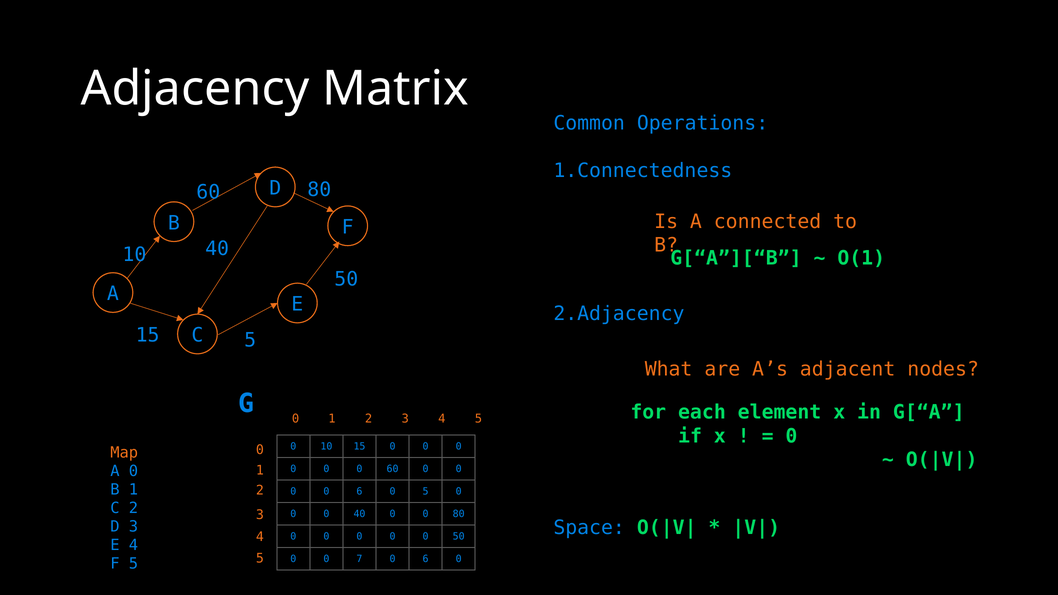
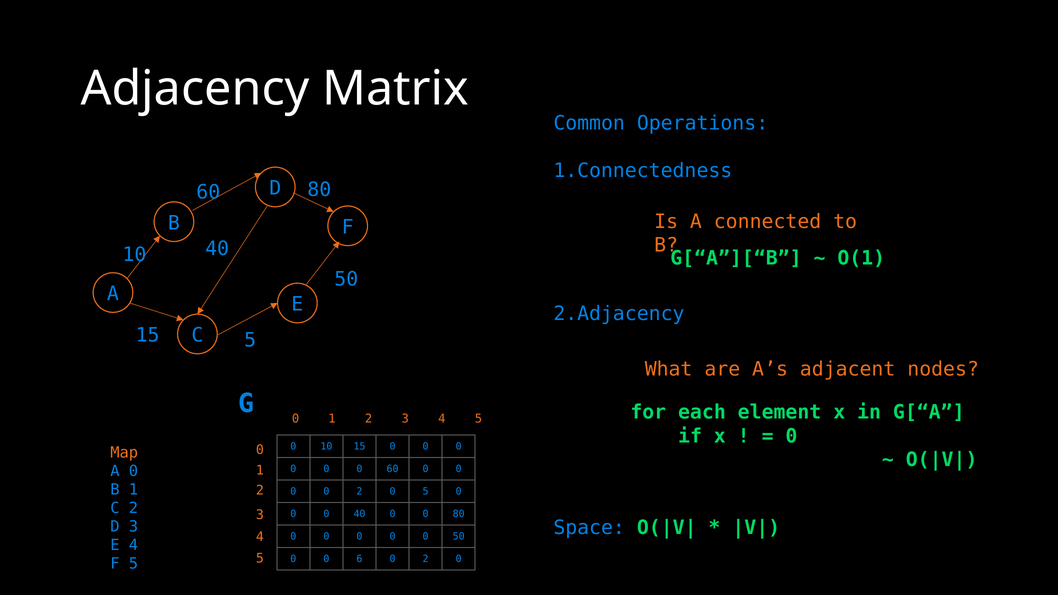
0 0 6: 6 -> 2
7: 7 -> 6
6 at (426, 559): 6 -> 2
